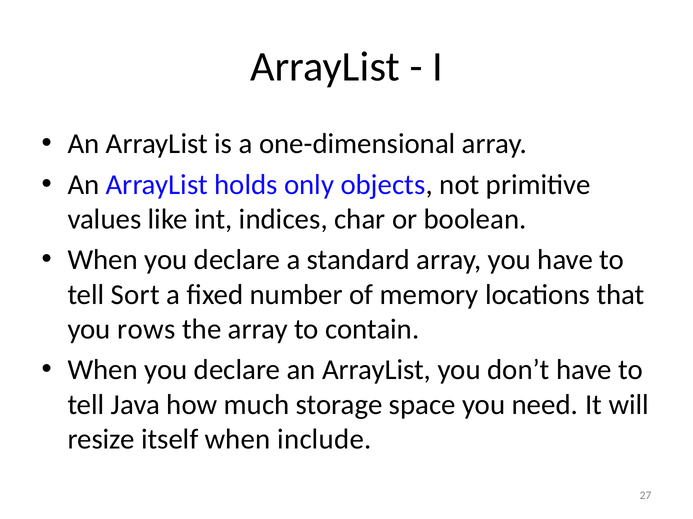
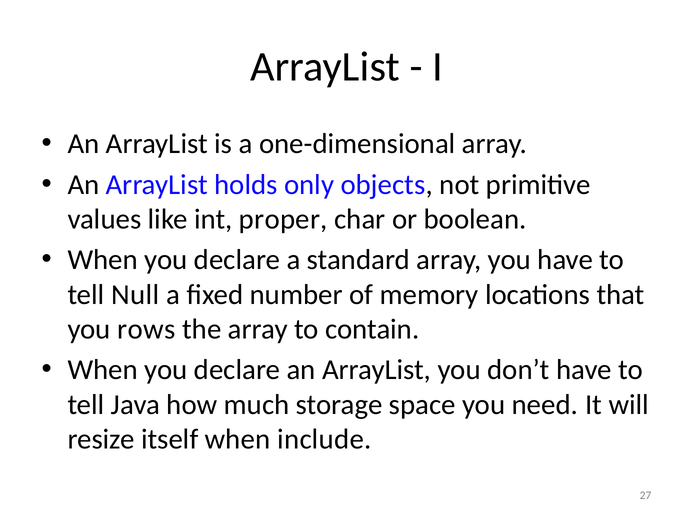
indices: indices -> proper
Sort: Sort -> Null
